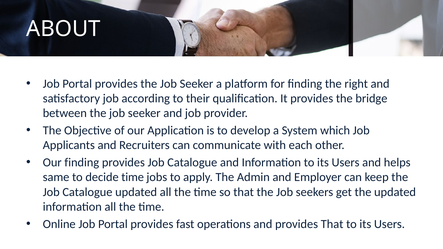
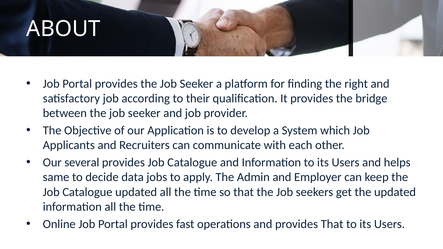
Our finding: finding -> several
decide time: time -> data
